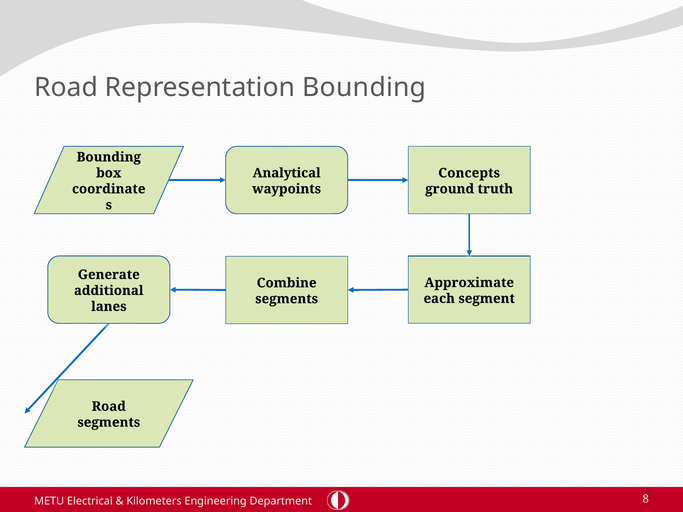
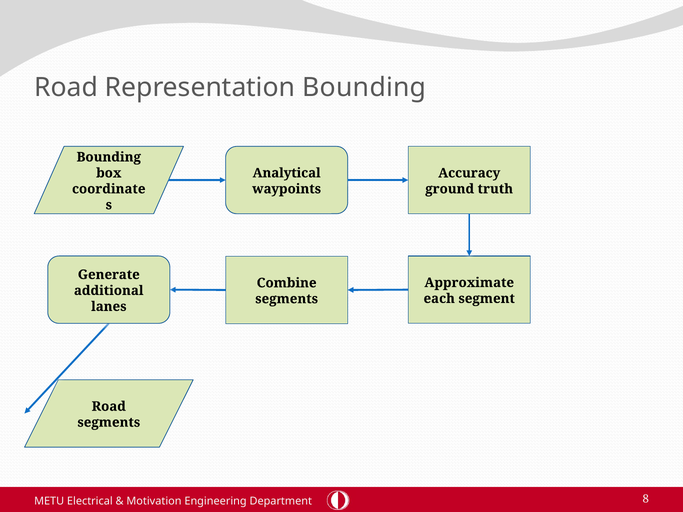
Concepts: Concepts -> Accuracy
Kilometers: Kilometers -> Motivation
